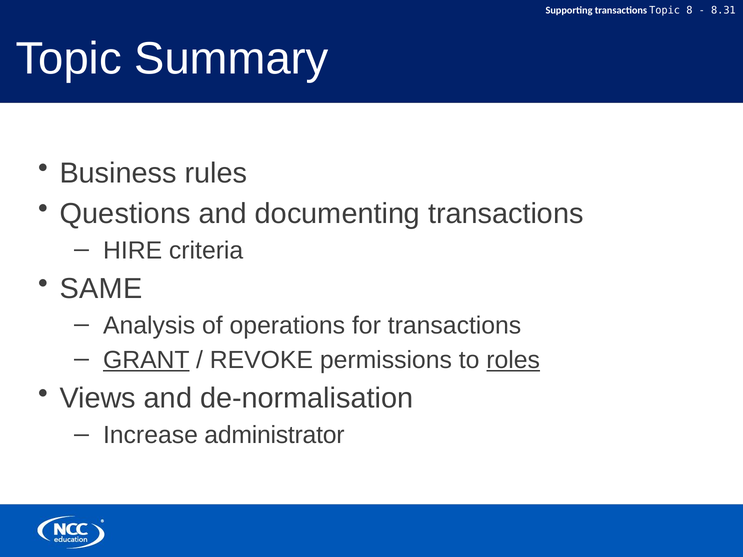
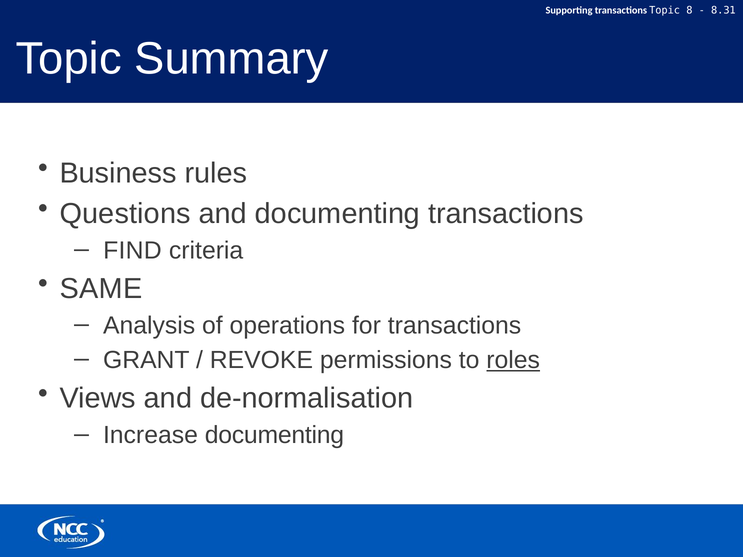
HIRE: HIRE -> FIND
GRANT underline: present -> none
Increase administrator: administrator -> documenting
